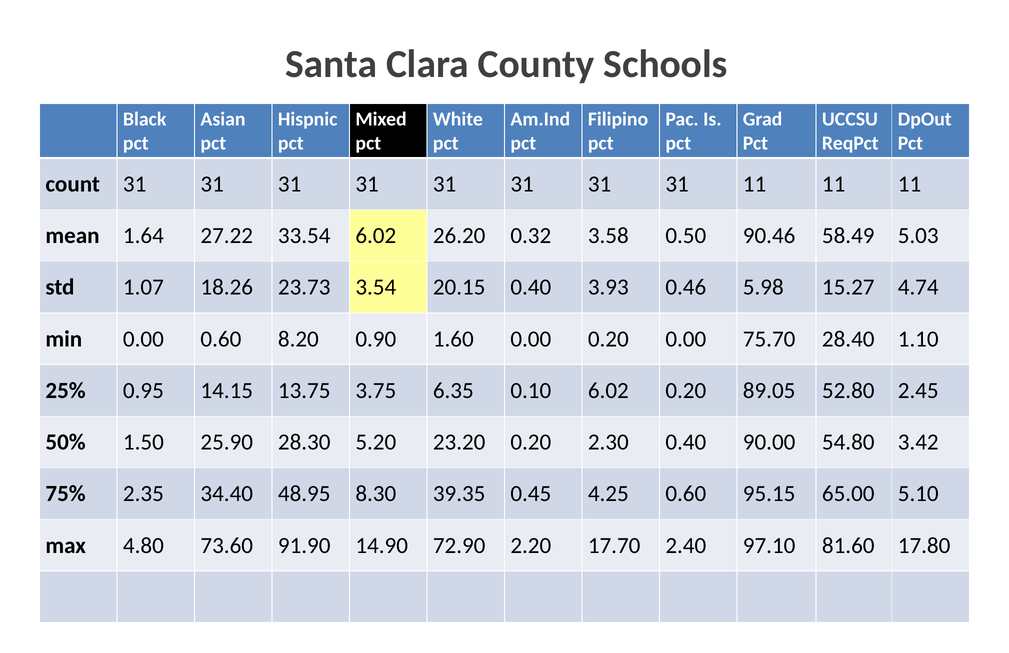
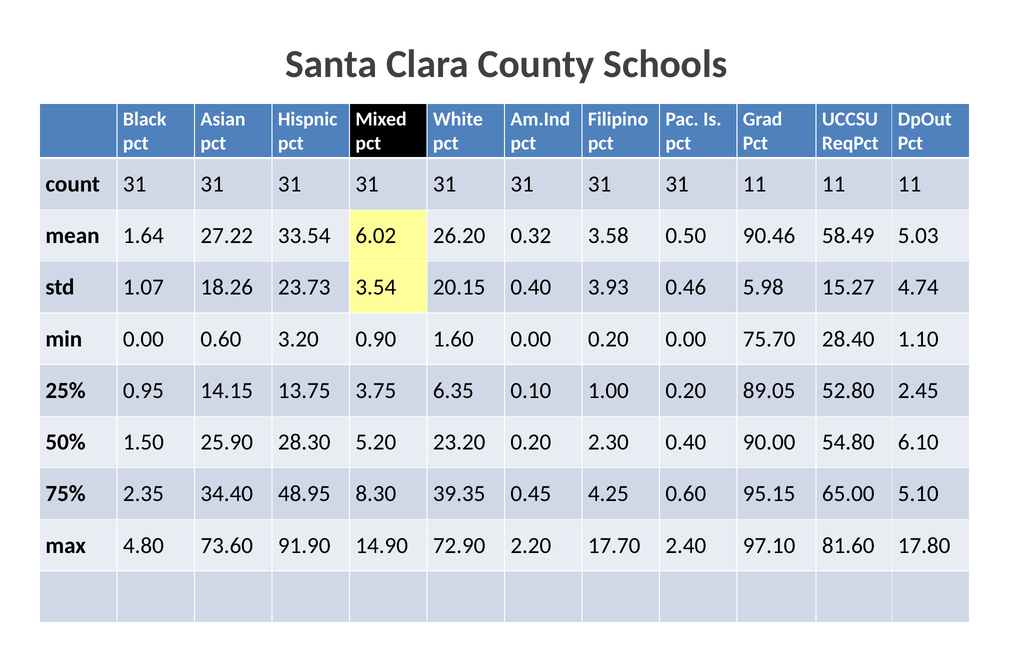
8.20: 8.20 -> 3.20
0.10 6.02: 6.02 -> 1.00
3.42: 3.42 -> 6.10
